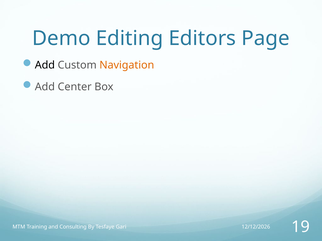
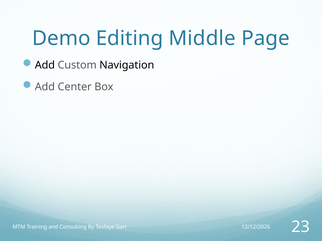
Editors: Editors -> Middle
Navigation colour: orange -> black
19: 19 -> 23
